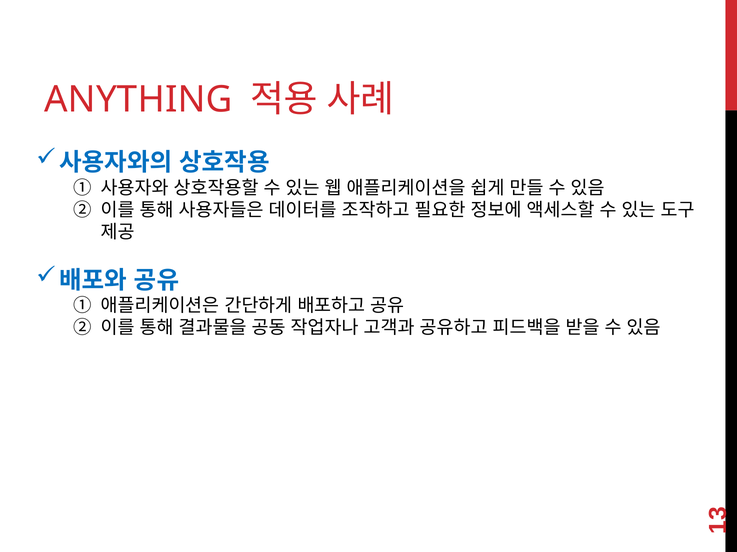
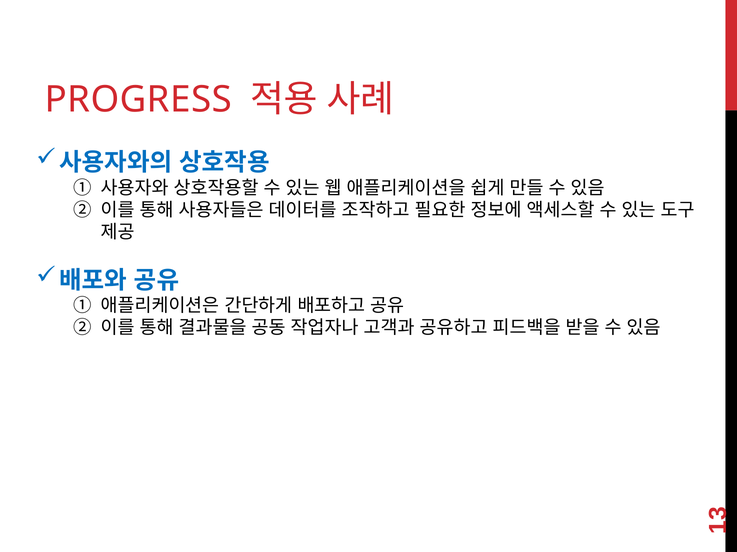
ANYTHING: ANYTHING -> PROGRESS
